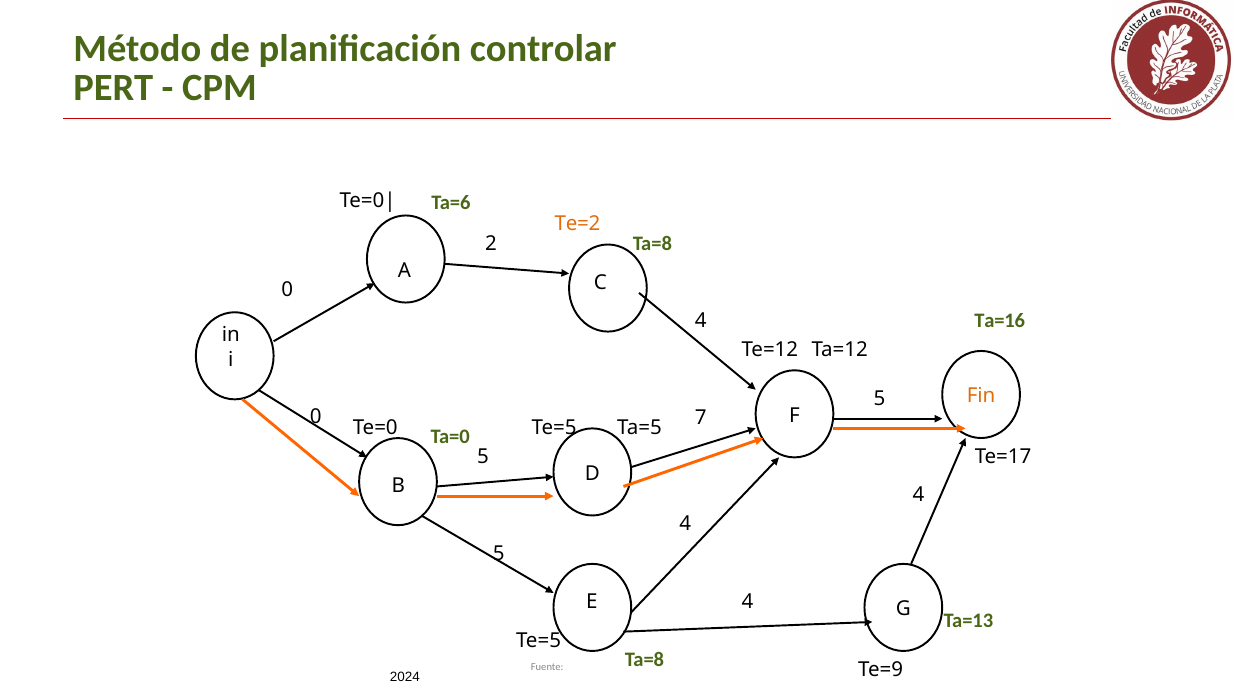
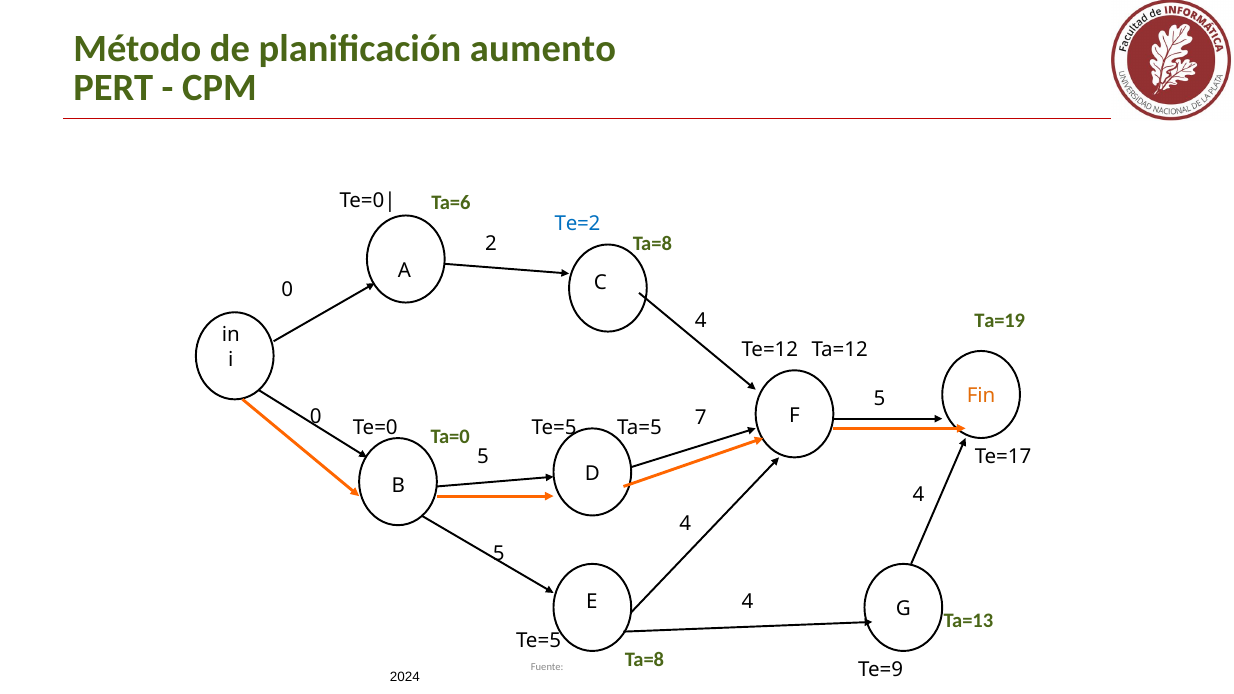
controlar: controlar -> aumento
Te=2 colour: orange -> blue
Ta=16: Ta=16 -> Ta=19
